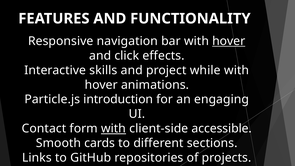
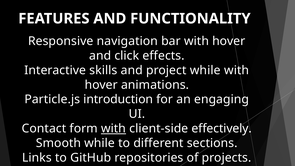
hover at (229, 41) underline: present -> none
accessible: accessible -> effectively
Smooth cards: cards -> while
